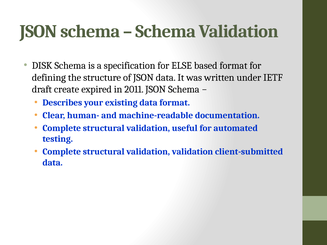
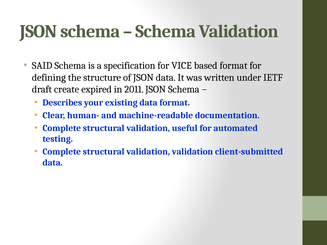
DISK: DISK -> SAID
ELSE: ELSE -> VICE
